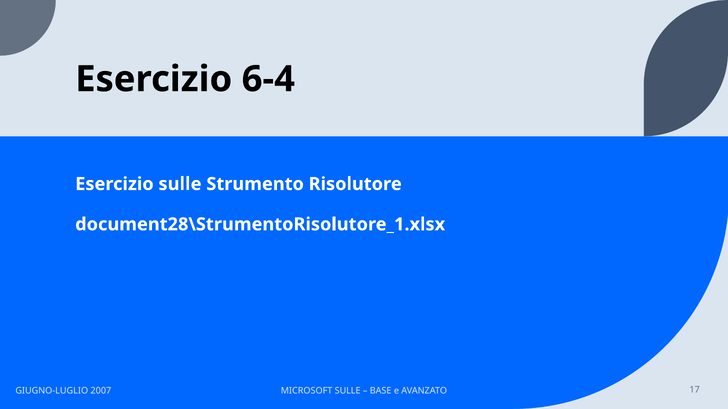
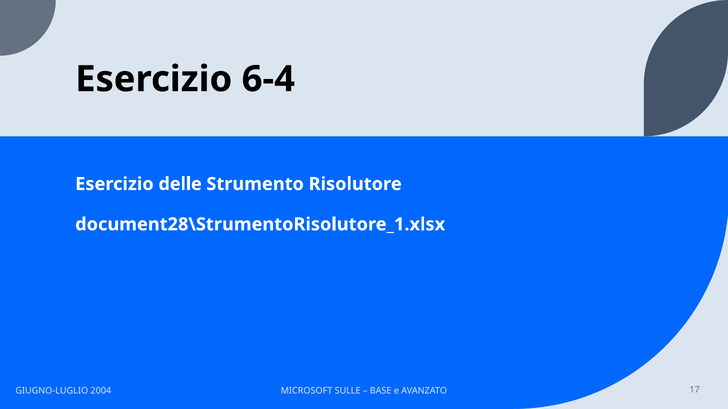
Esercizio sulle: sulle -> delle
2007: 2007 -> 2004
